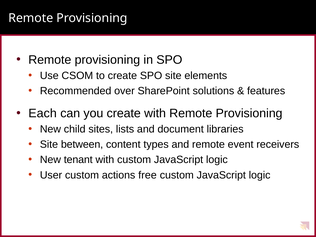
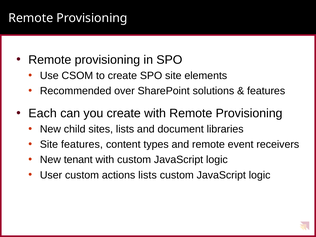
Site between: between -> features
actions free: free -> lists
